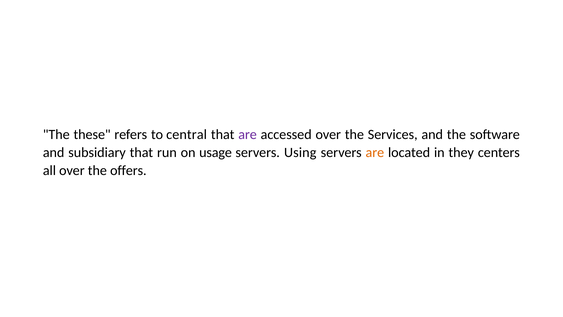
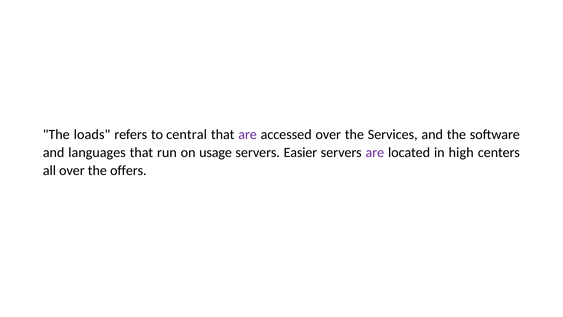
these: these -> loads
subsidiary: subsidiary -> languages
Using: Using -> Easier
are at (375, 152) colour: orange -> purple
they: they -> high
